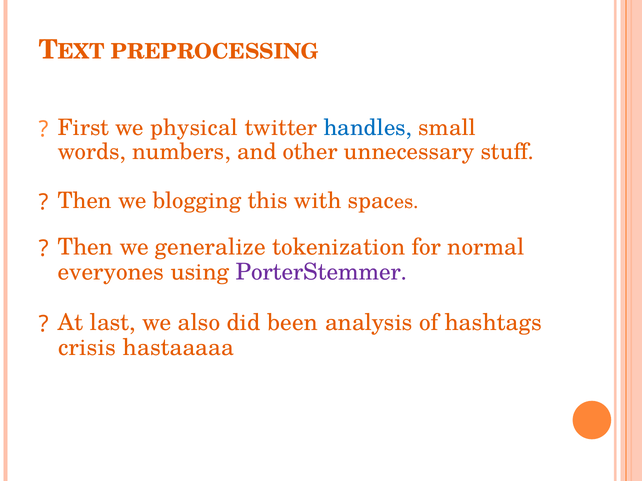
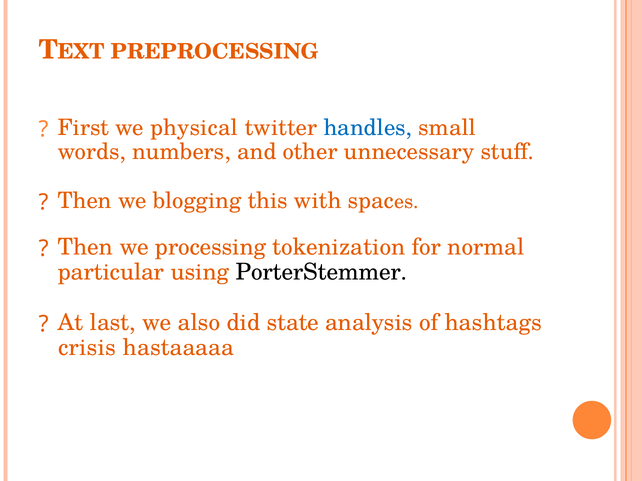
generalize: generalize -> processing
everyones: everyones -> particular
PorterStemmer colour: purple -> black
been: been -> state
